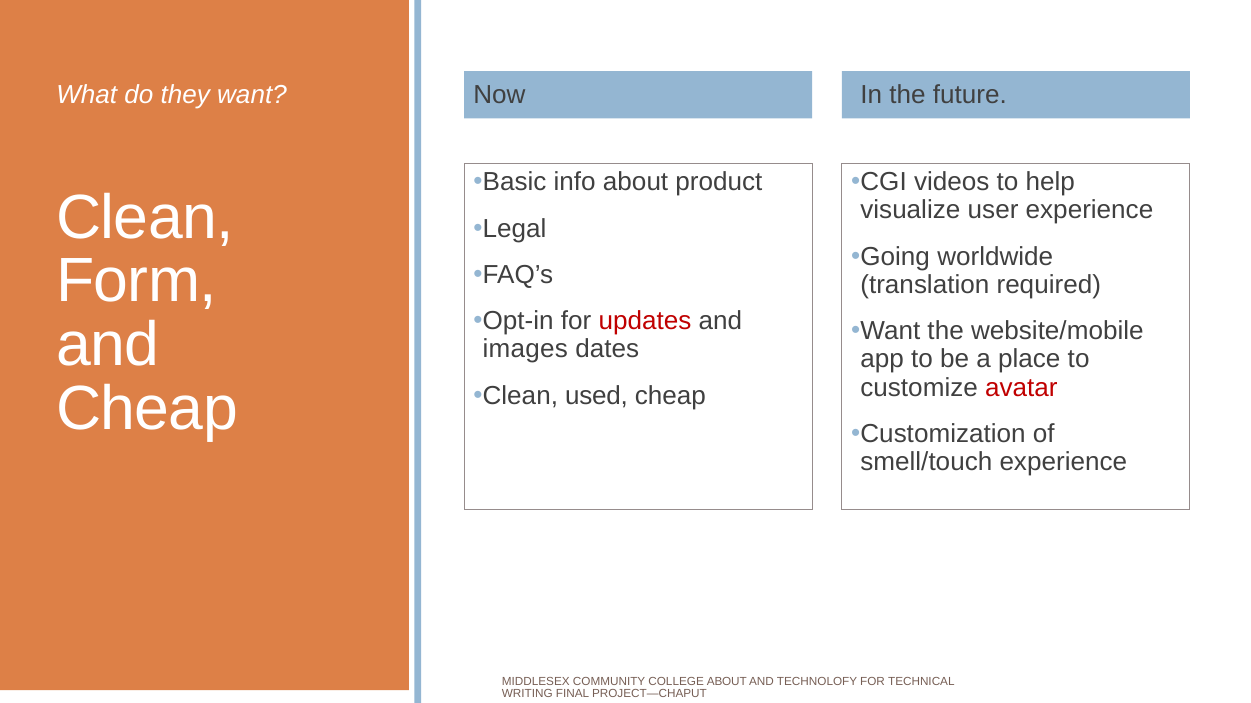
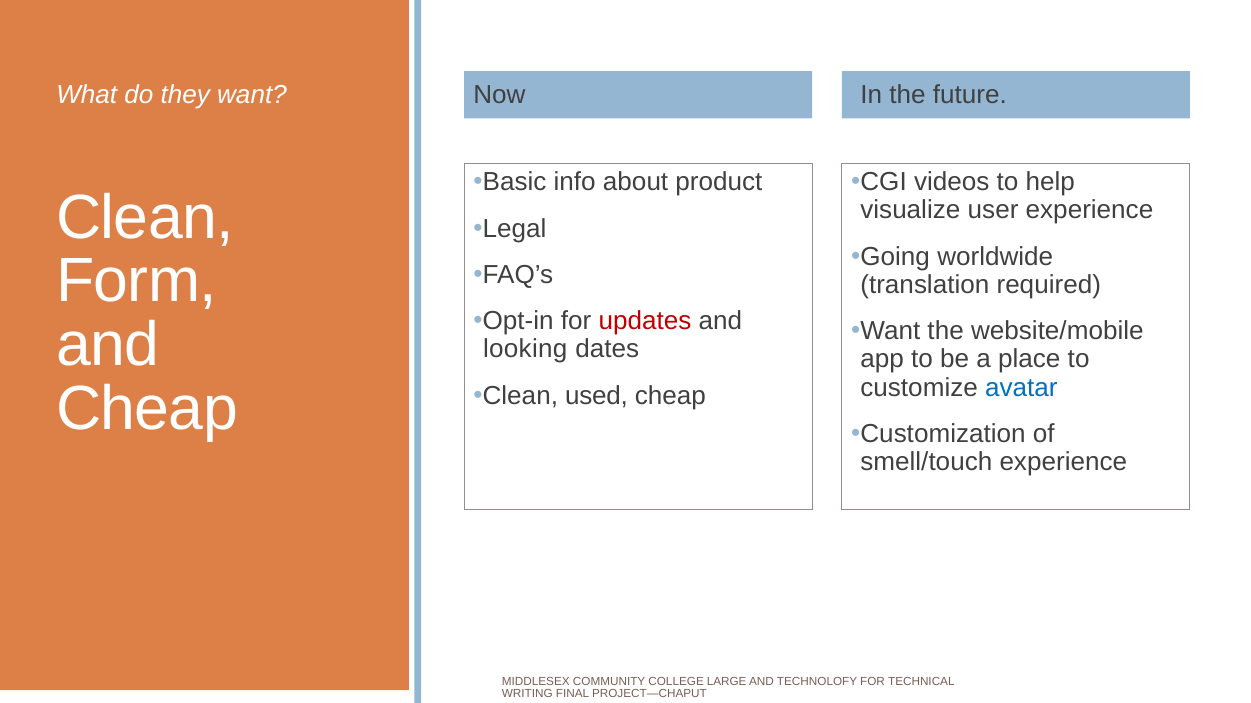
images: images -> looking
avatar colour: red -> blue
COLLEGE ABOUT: ABOUT -> LARGE
